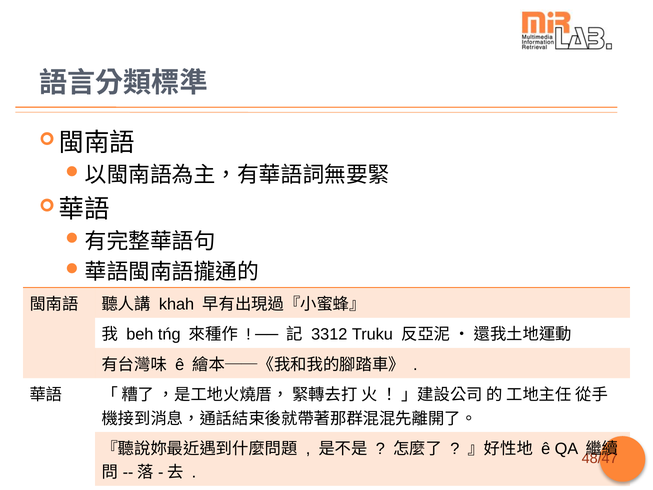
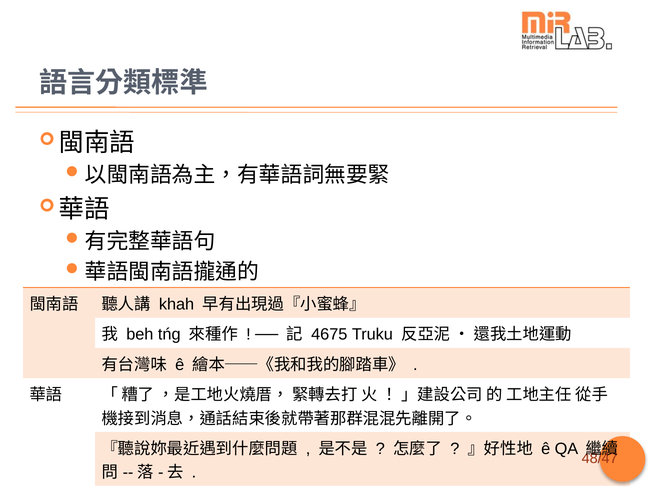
3312: 3312 -> 4675
